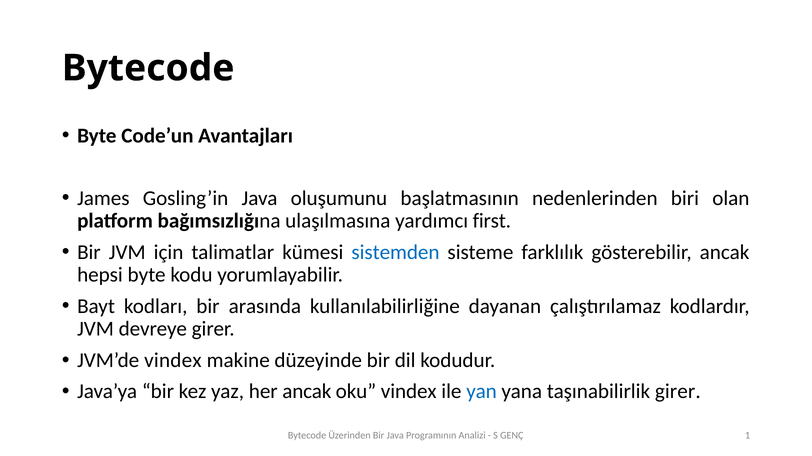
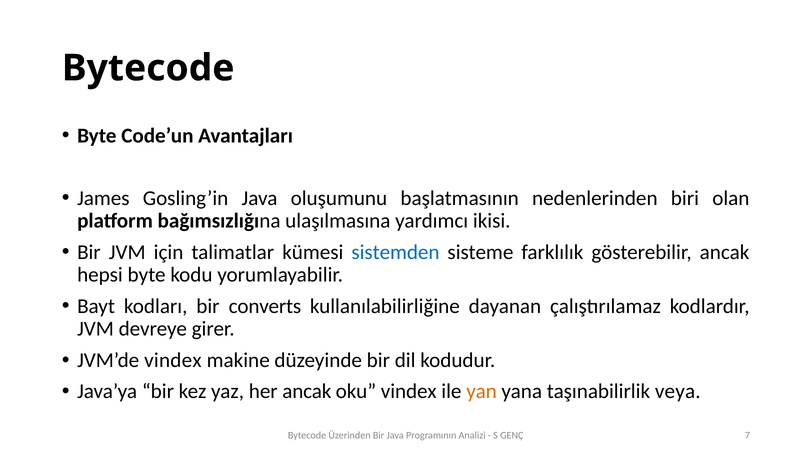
first: first -> ikisi
arasında: arasında -> converts
yan colour: blue -> orange
taşınabilirlik girer: girer -> veya
1: 1 -> 7
